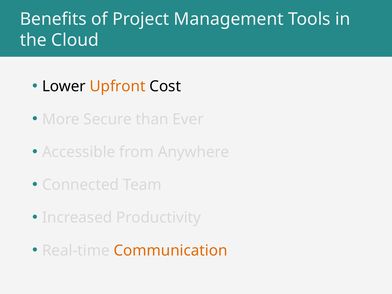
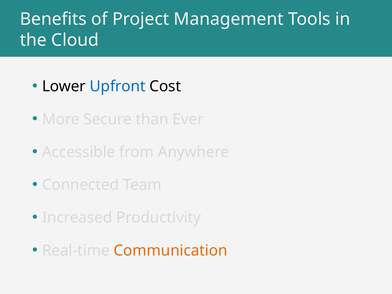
Upfront colour: orange -> blue
